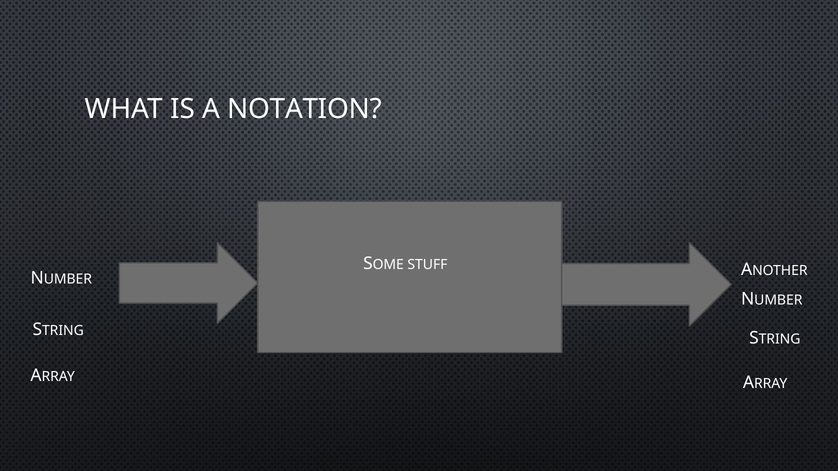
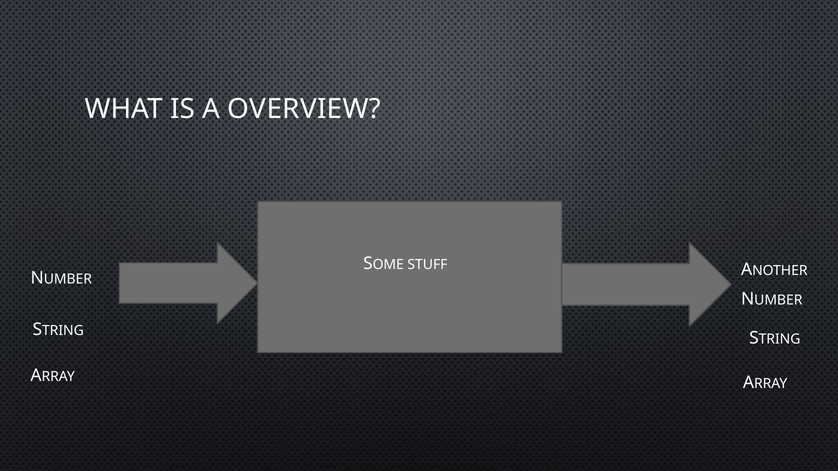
NOTATION: NOTATION -> OVERVIEW
